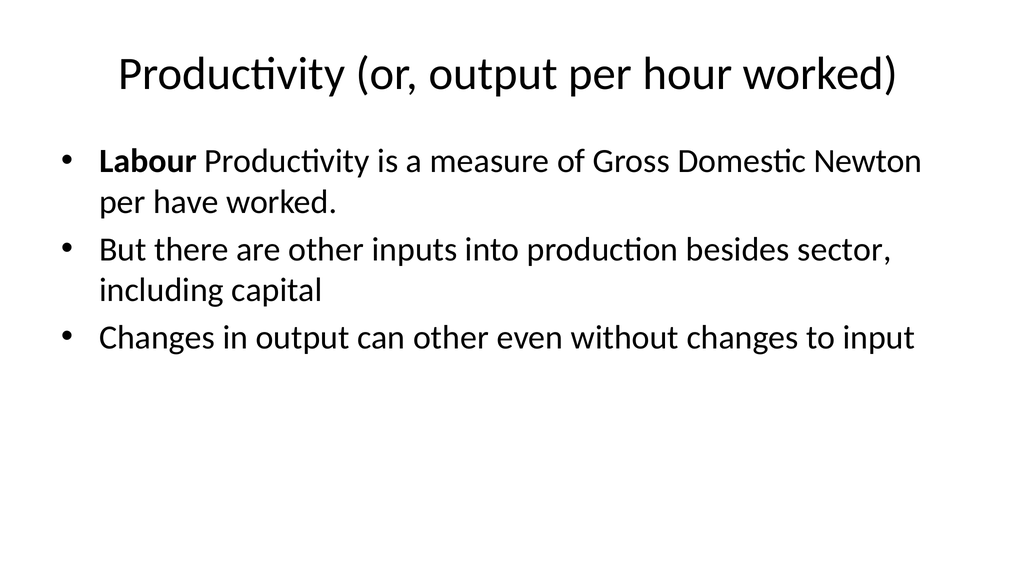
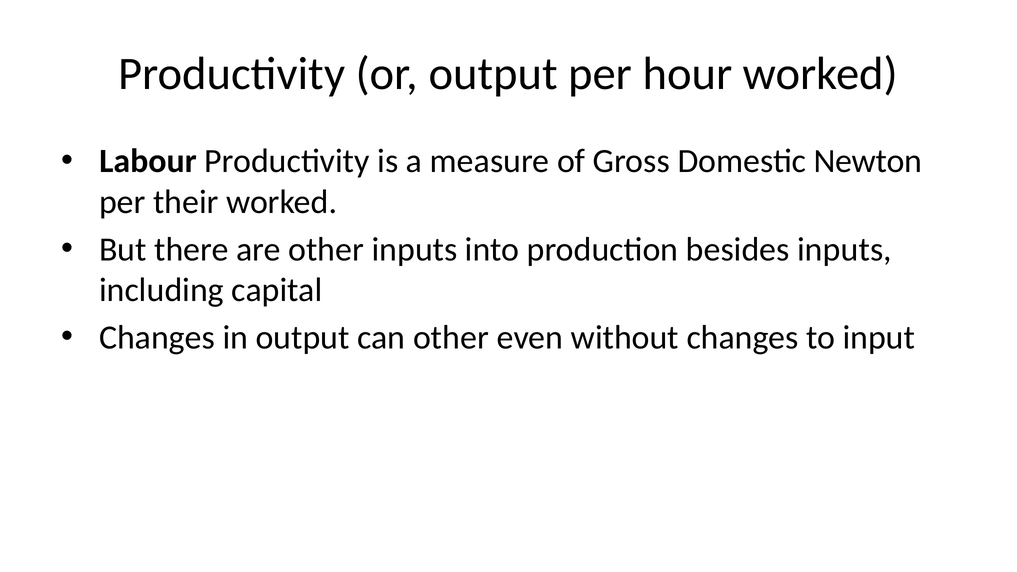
have: have -> their
besides sector: sector -> inputs
